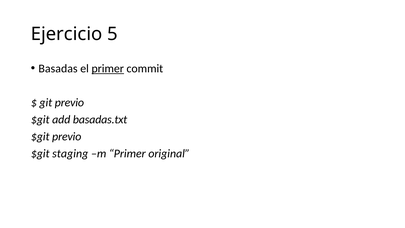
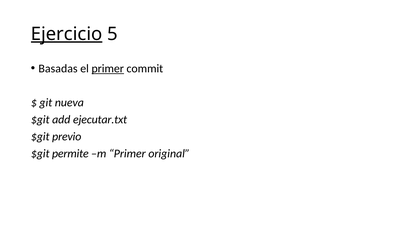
Ejercicio underline: none -> present
git previo: previo -> nueva
basadas.txt: basadas.txt -> ejecutar.txt
staging: staging -> permite
